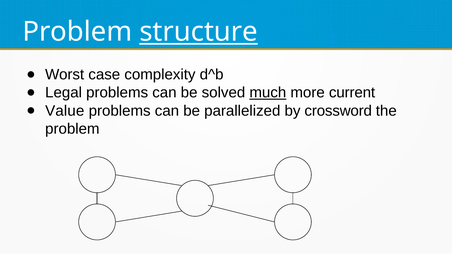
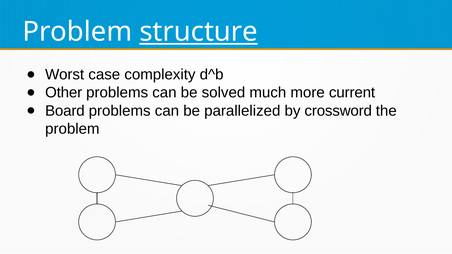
Legal: Legal -> Other
much underline: present -> none
Value: Value -> Board
